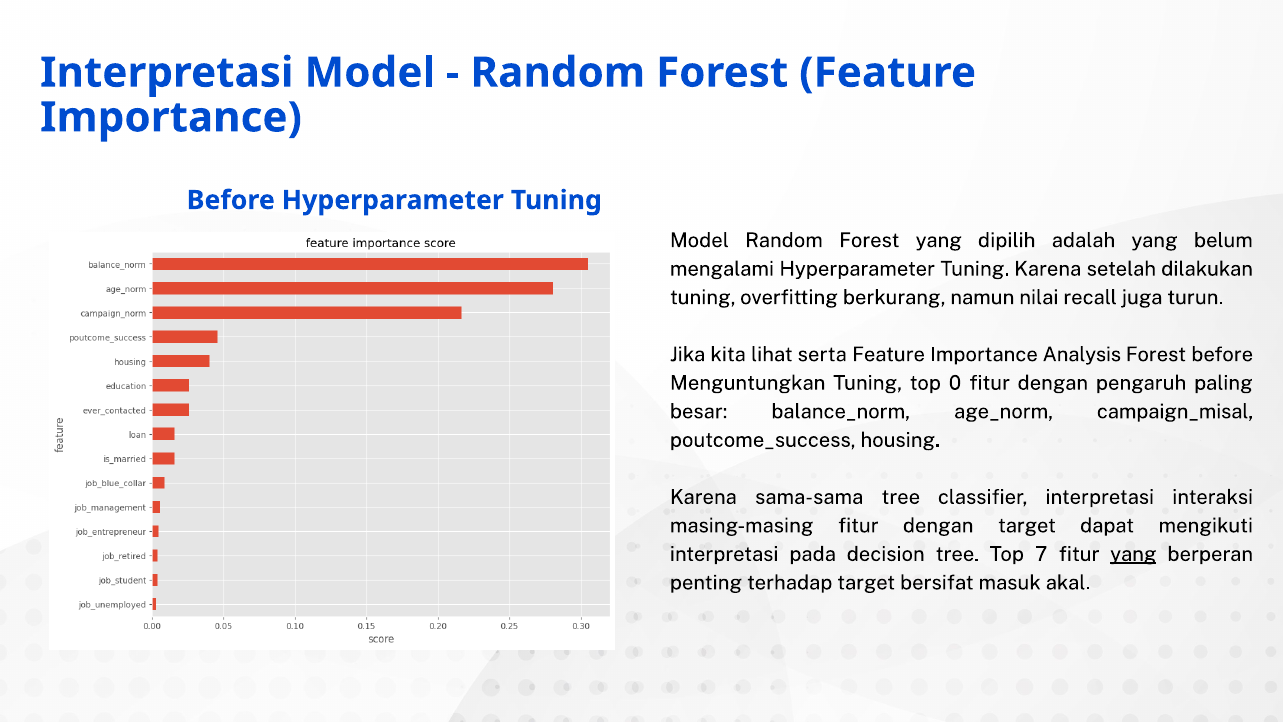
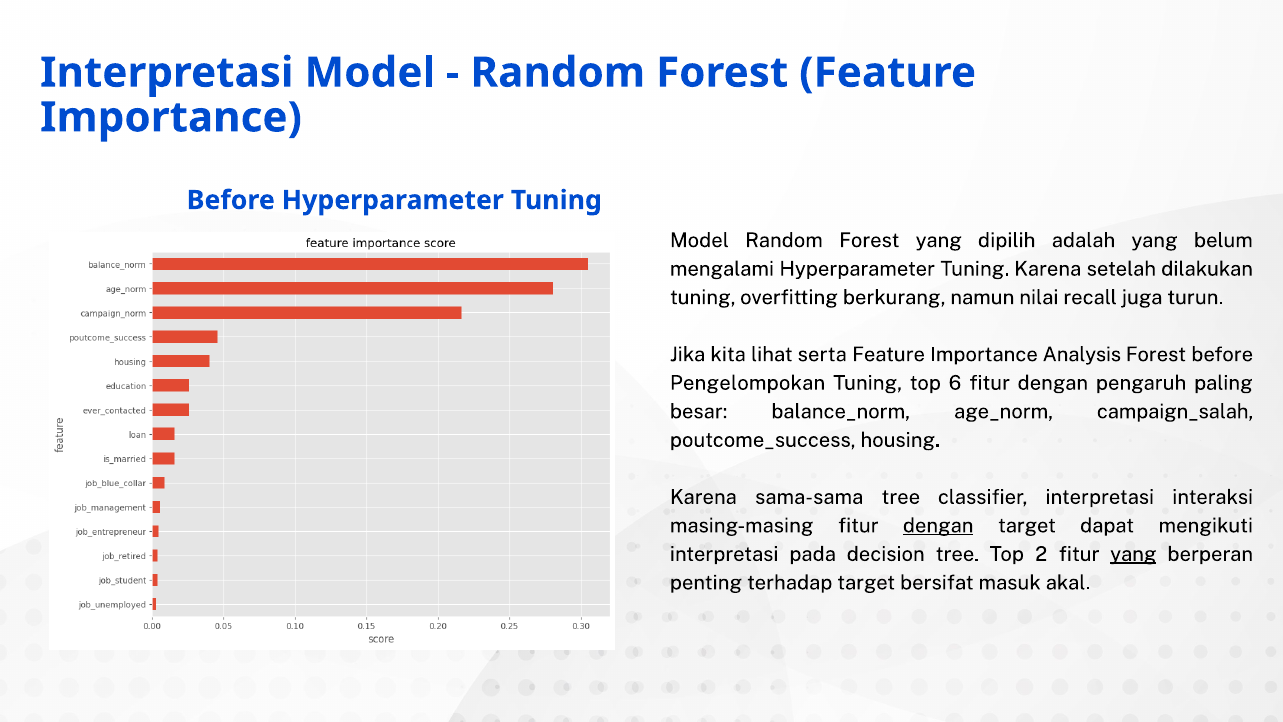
Menguntungkan: Menguntungkan -> Pengelompokan
0: 0 -> 6
campaign_misal: campaign_misal -> campaign_salah
dengan at (938, 525) underline: none -> present
7: 7 -> 2
